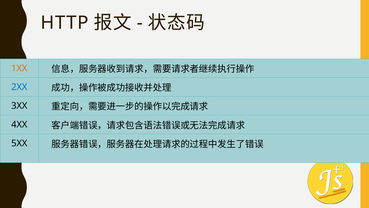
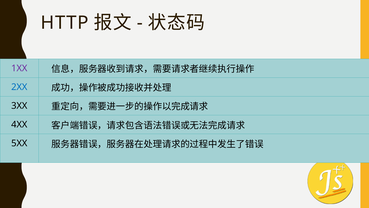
1XX colour: orange -> purple
